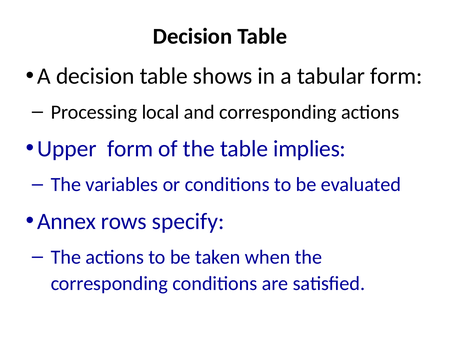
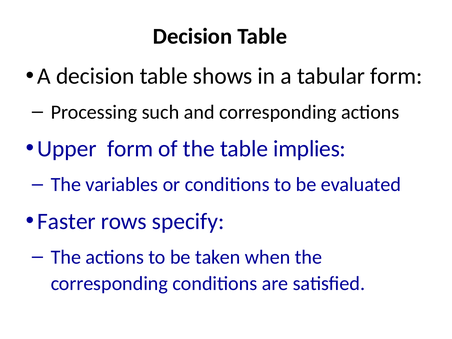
local: local -> such
Annex: Annex -> Faster
